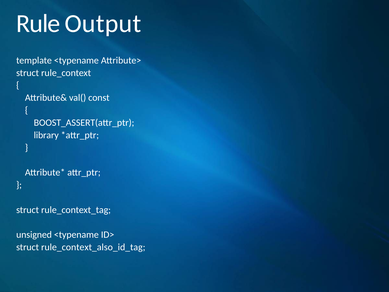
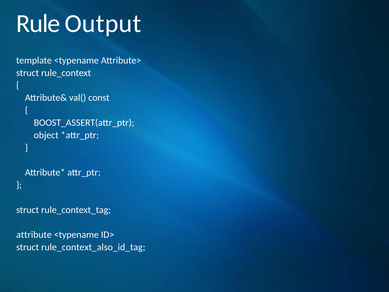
library: library -> object
unsigned: unsigned -> attribute
